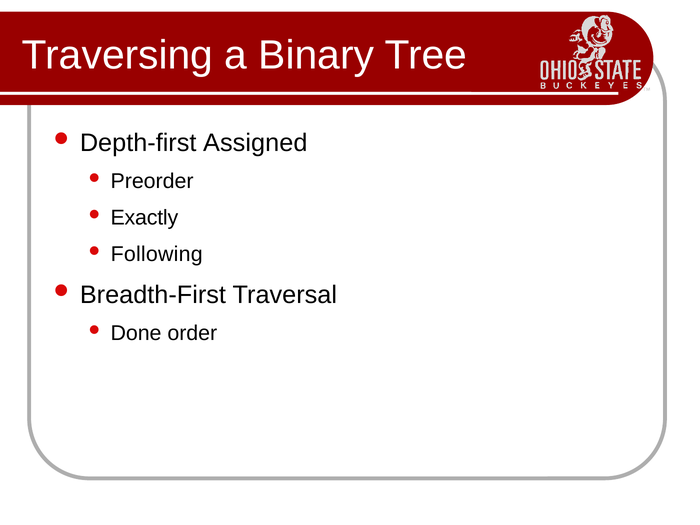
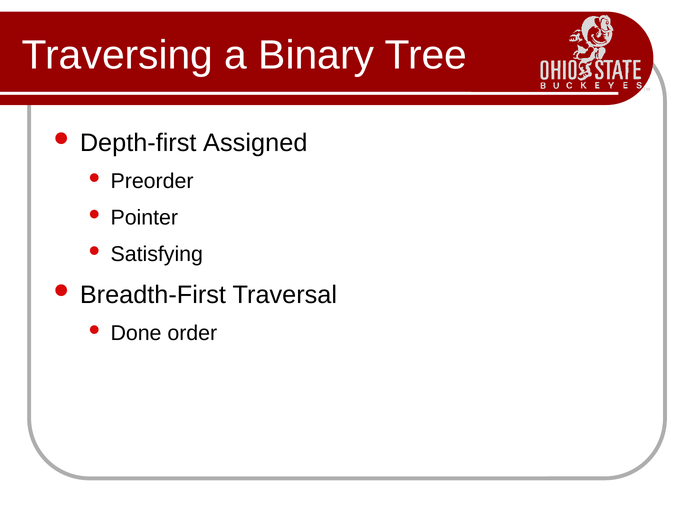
Exactly: Exactly -> Pointer
Following: Following -> Satisfying
